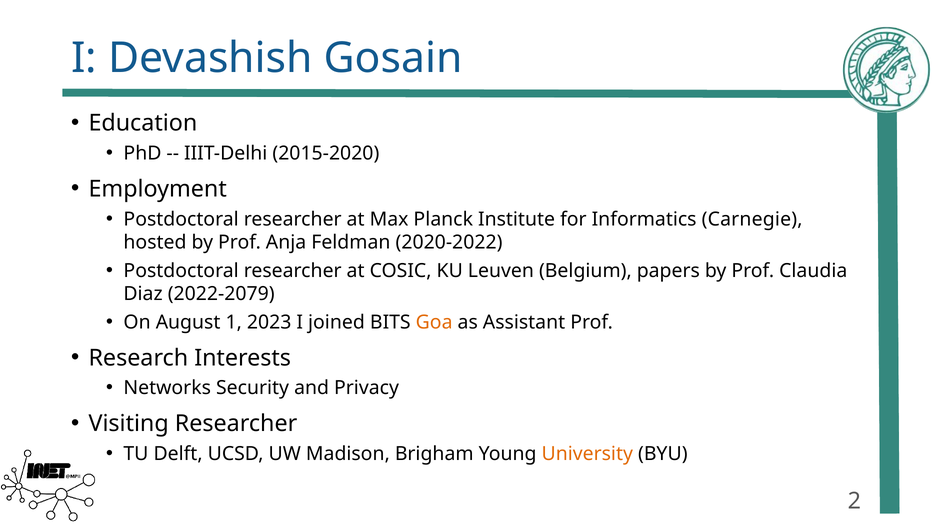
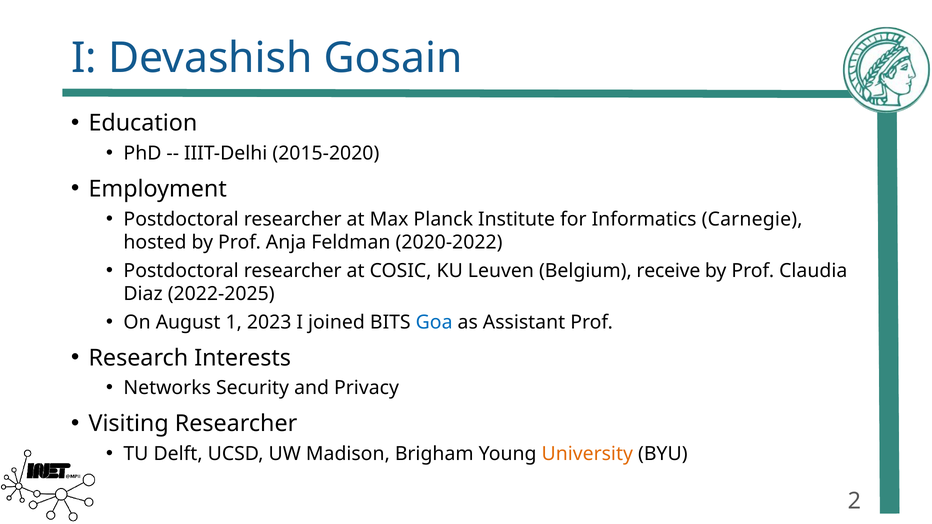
papers: papers -> receive
2022-2079: 2022-2079 -> 2022-2025
Goa colour: orange -> blue
